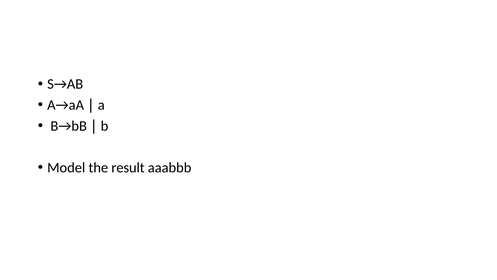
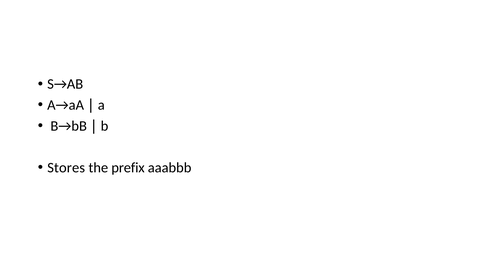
Model: Model -> Stores
result: result -> prefix
